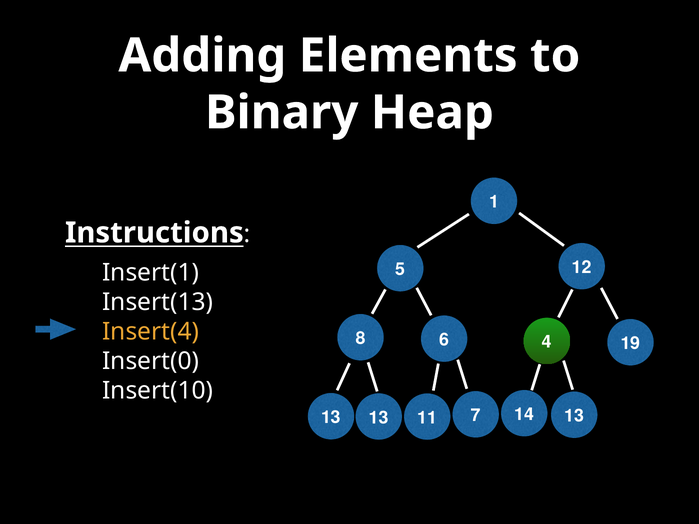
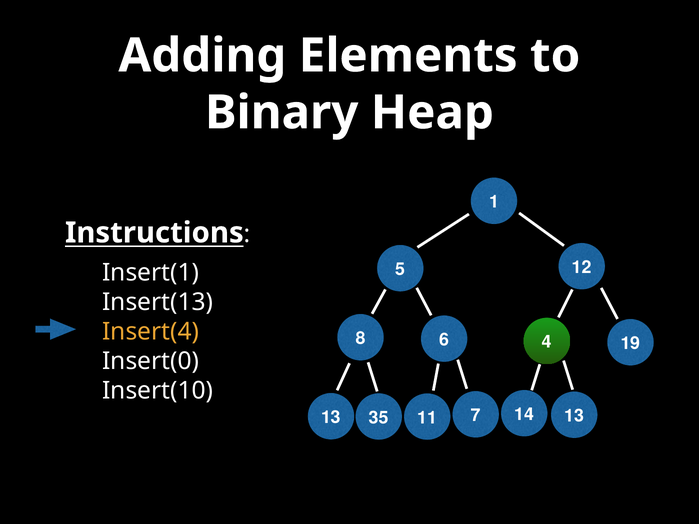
13 13: 13 -> 35
